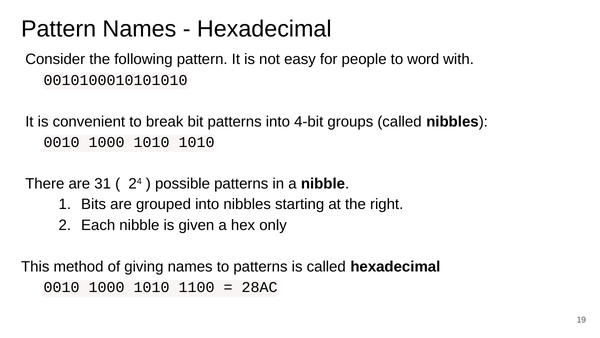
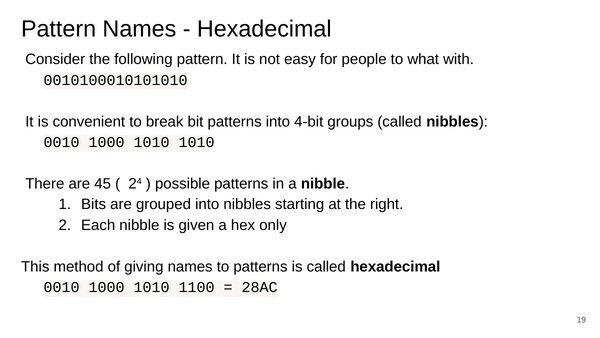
word: word -> what
31: 31 -> 45
